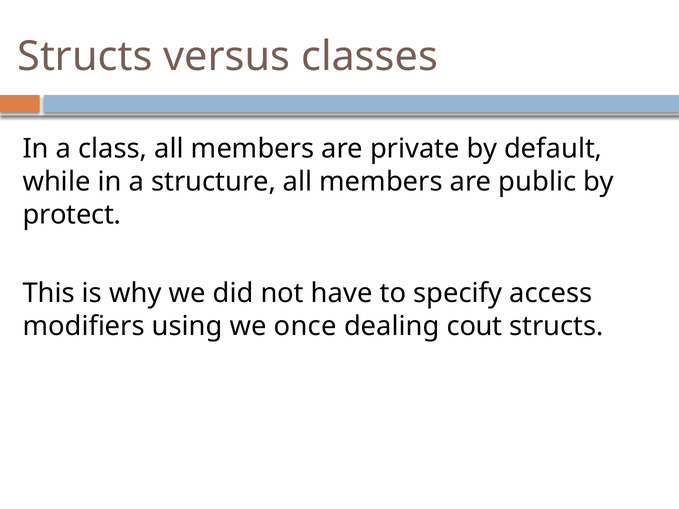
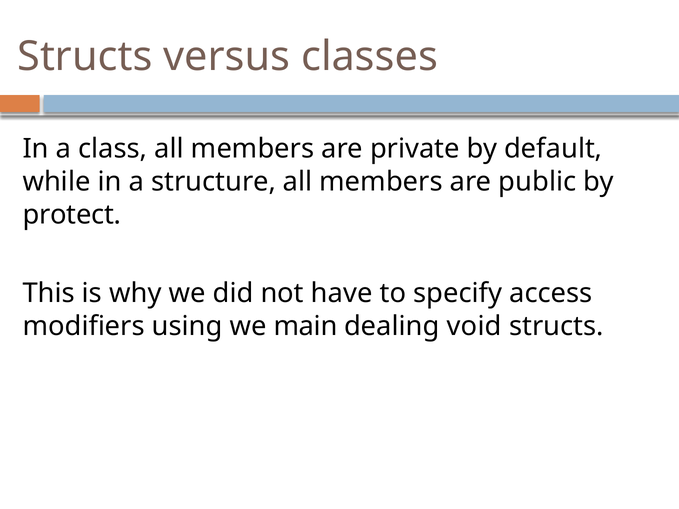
once: once -> main
cout: cout -> void
